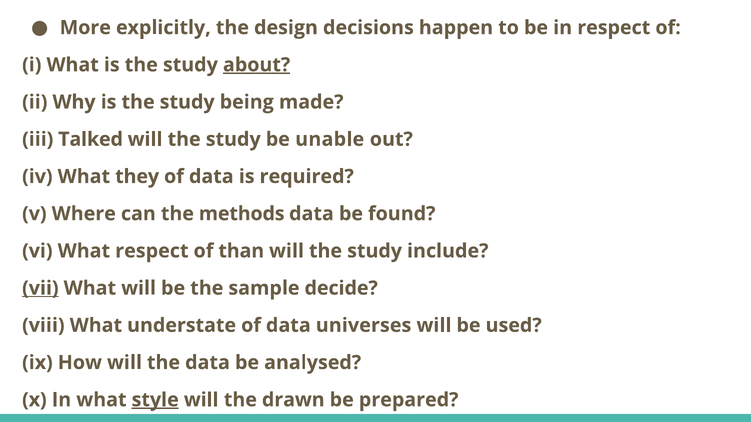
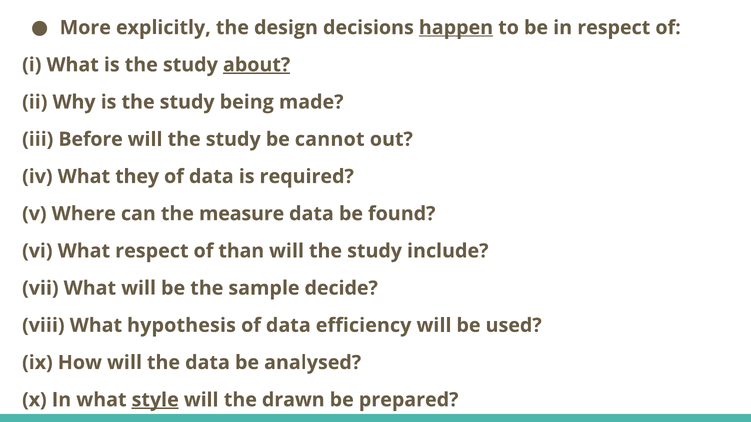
happen underline: none -> present
Talked: Talked -> Before
unable: unable -> cannot
methods: methods -> measure
vii underline: present -> none
understate: understate -> hypothesis
universes: universes -> efficiency
